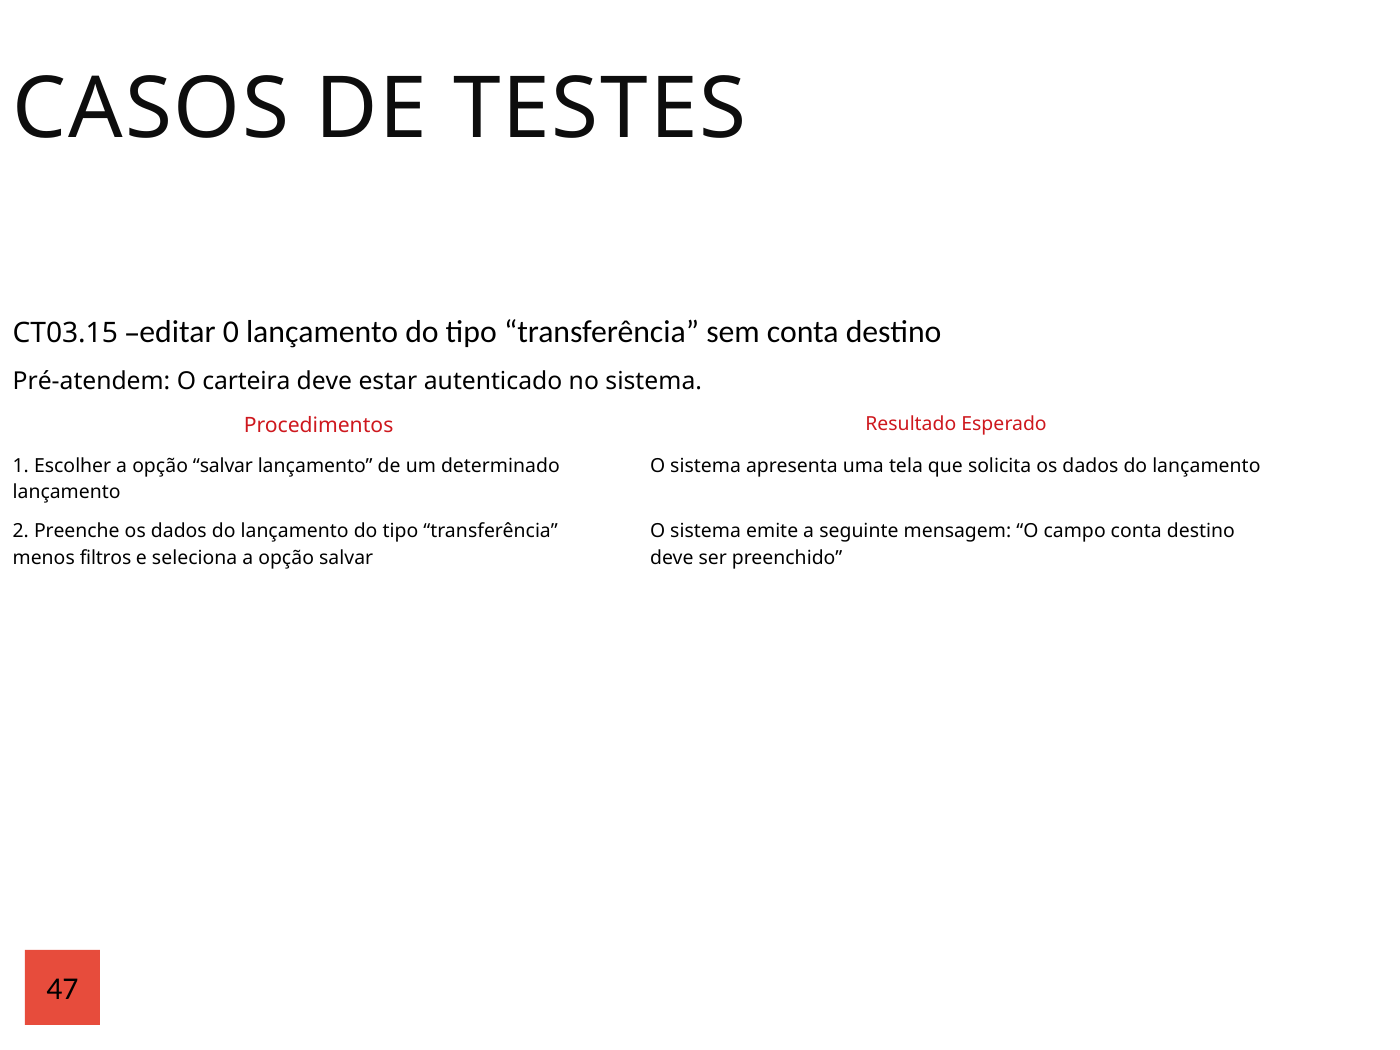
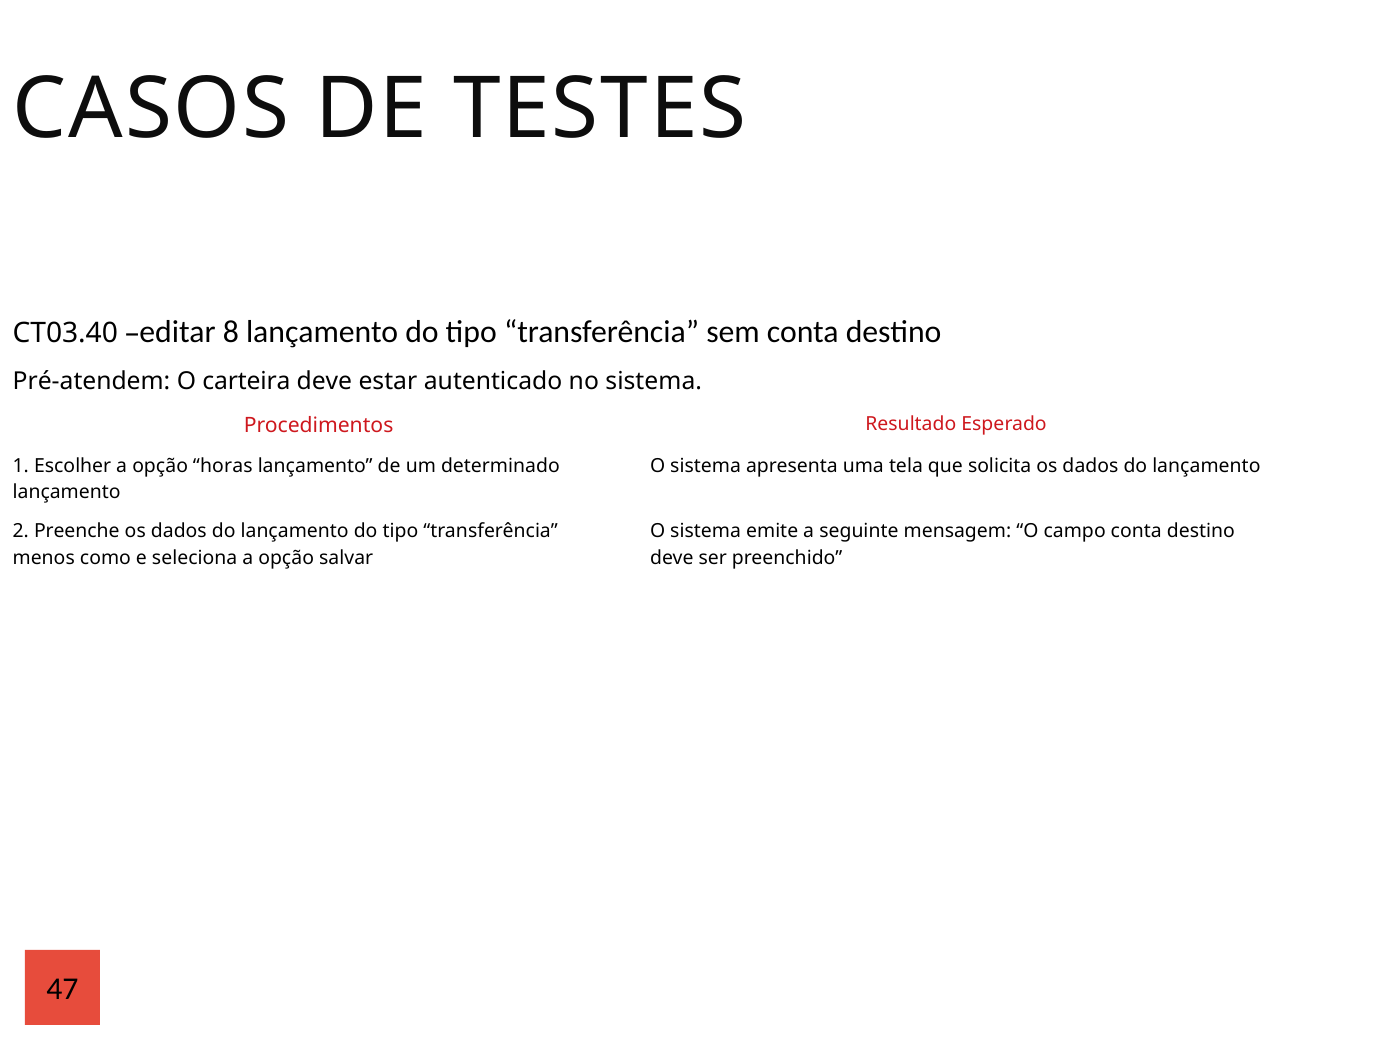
CT03.15: CT03.15 -> CT03.40
0: 0 -> 8
Escolher a opção salvar: salvar -> horas
filtros: filtros -> como
